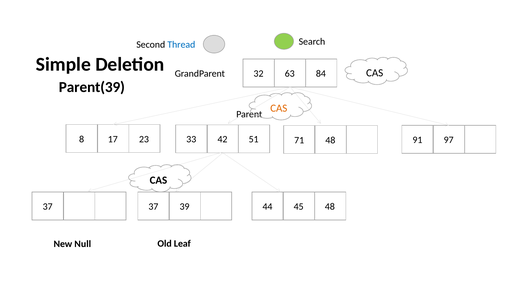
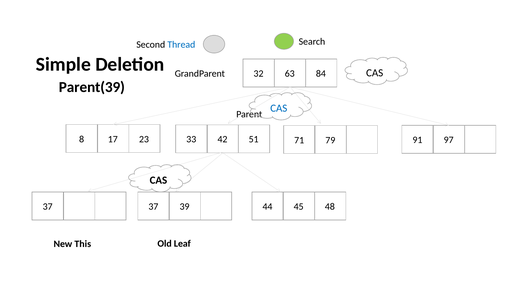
CAS at (279, 108) colour: orange -> blue
71 48: 48 -> 79
Null: Null -> This
